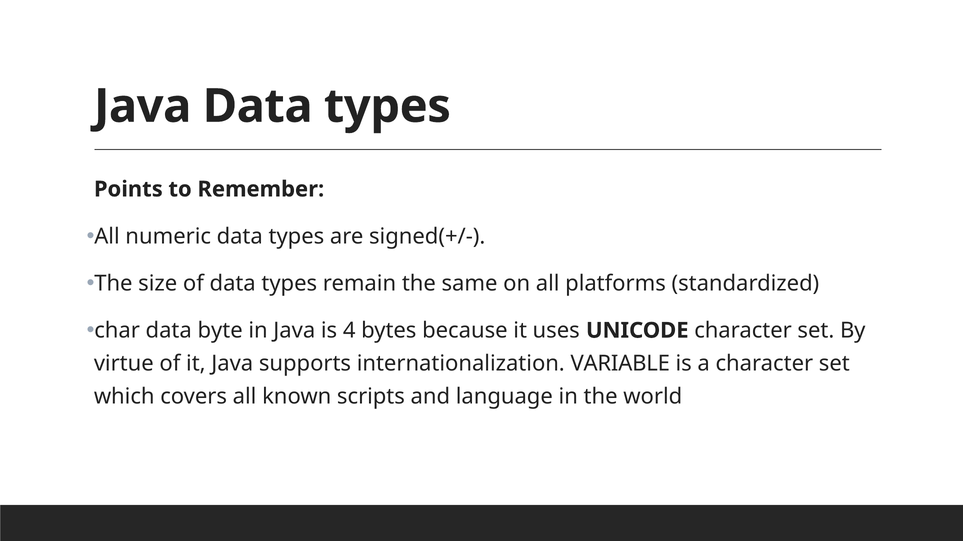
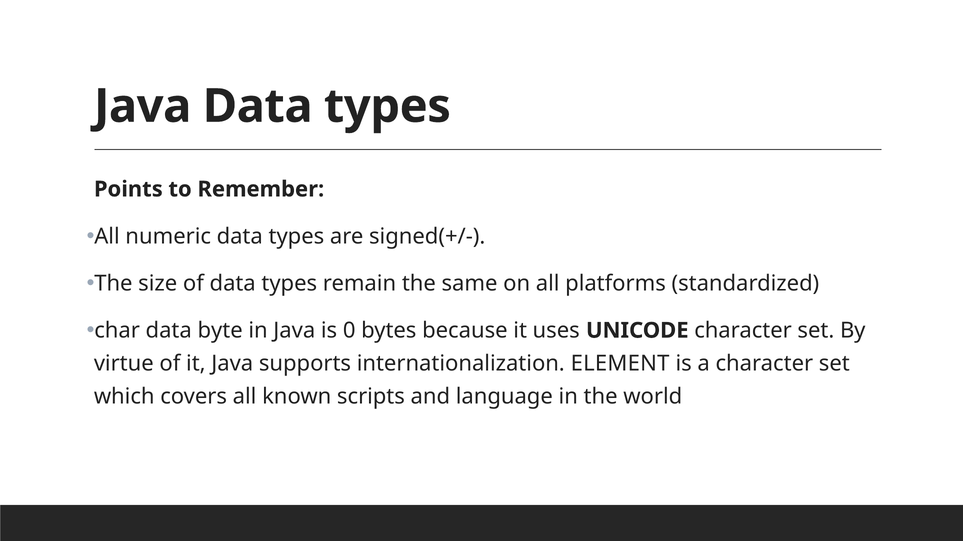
4: 4 -> 0
VARIABLE: VARIABLE -> ELEMENT
